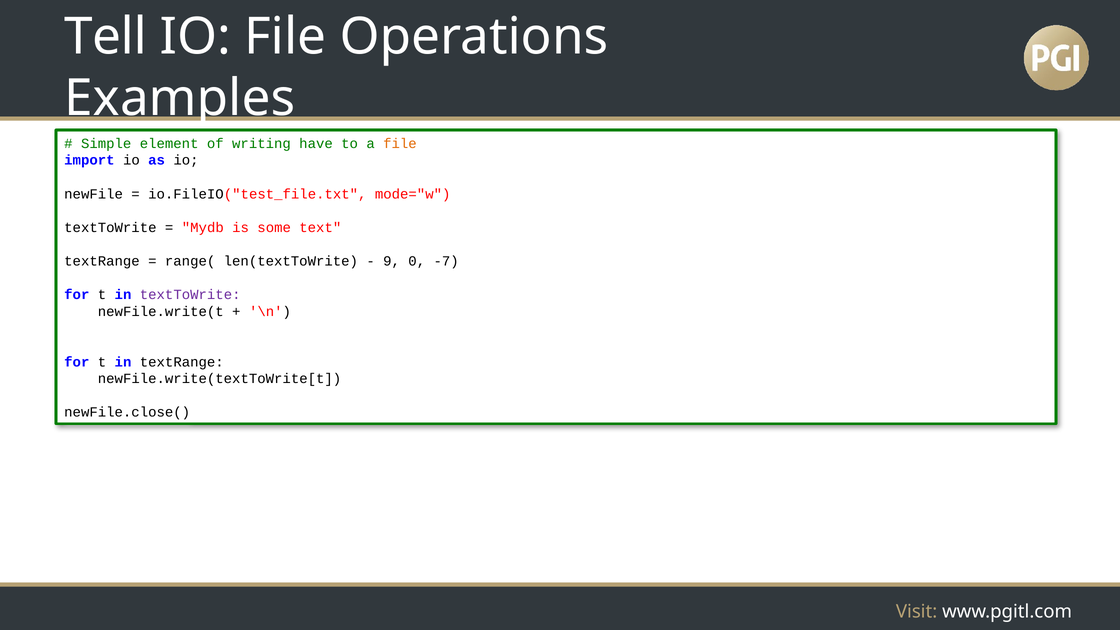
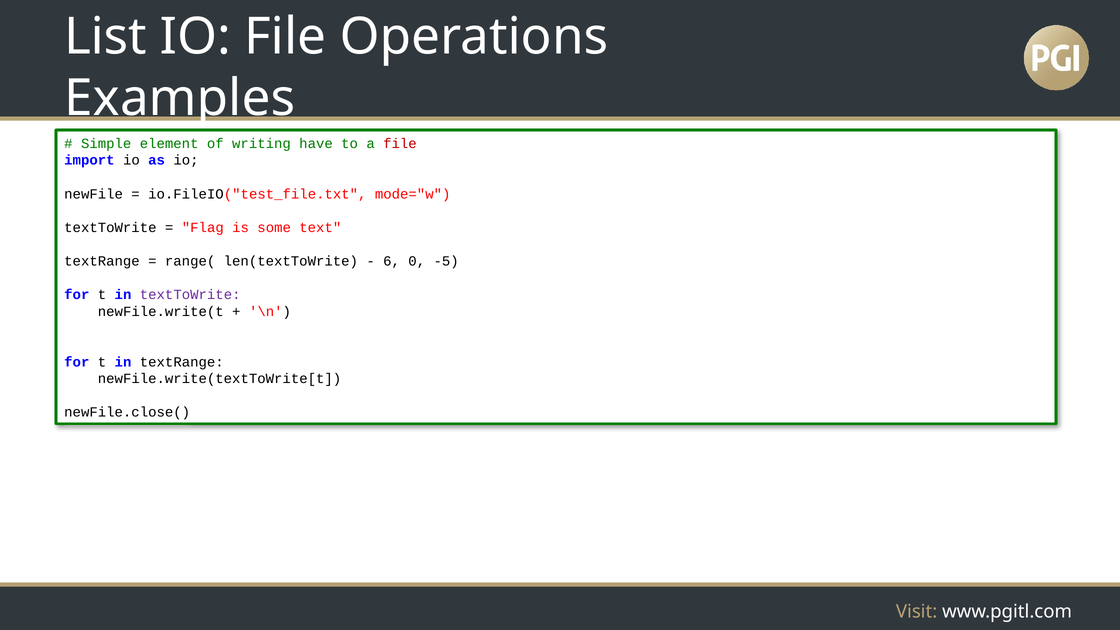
Tell: Tell -> List
file at (400, 144) colour: orange -> red
Mydb: Mydb -> Flag
9: 9 -> 6
-7: -7 -> -5
